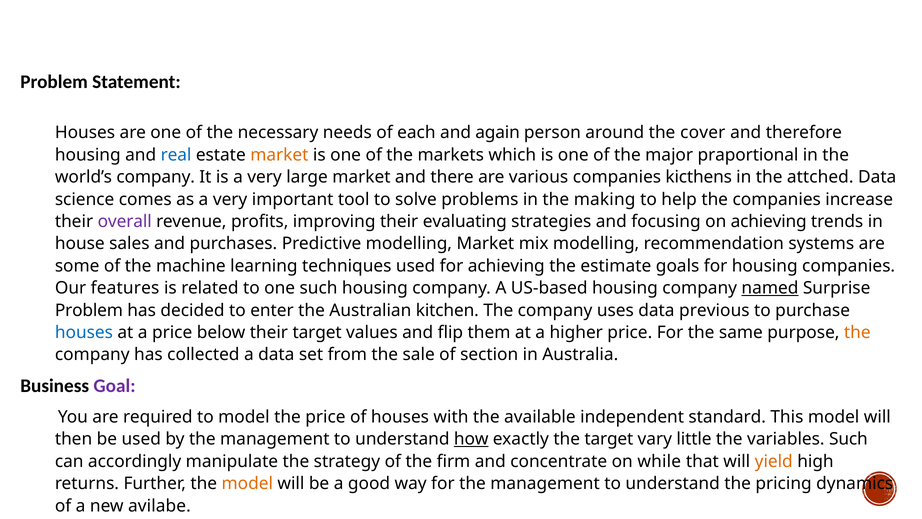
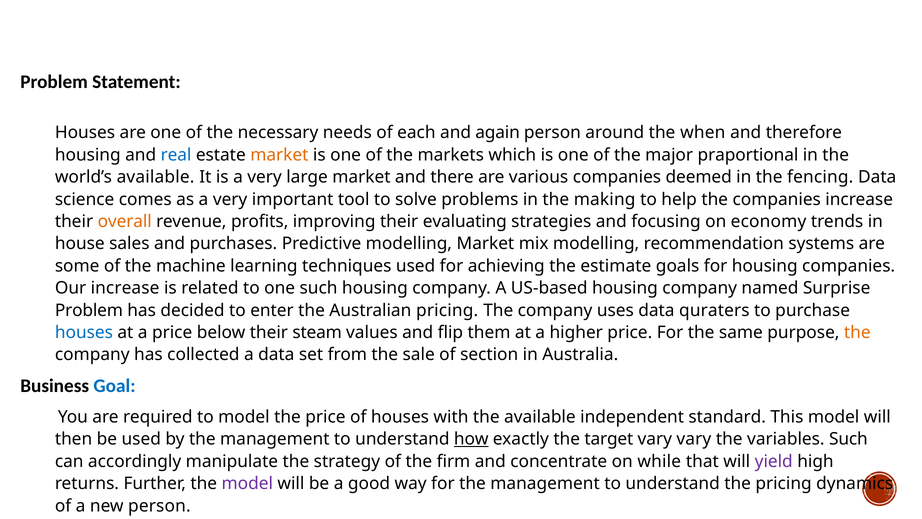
cover: cover -> when
world’s company: company -> available
kicthens: kicthens -> deemed
attched: attched -> fencing
overall colour: purple -> orange
on achieving: achieving -> economy
Our features: features -> increase
named underline: present -> none
Australian kitchen: kitchen -> pricing
previous: previous -> quraters
their target: target -> steam
Goal colour: purple -> blue
vary little: little -> vary
yield colour: orange -> purple
model at (247, 483) colour: orange -> purple
new avilabe: avilabe -> person
